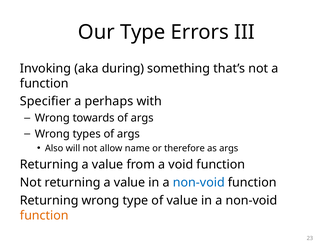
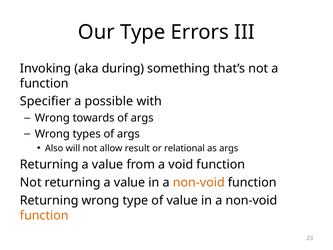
perhaps: perhaps -> possible
name: name -> result
therefore: therefore -> relational
non-void at (199, 182) colour: blue -> orange
